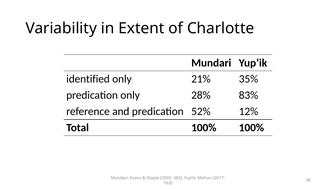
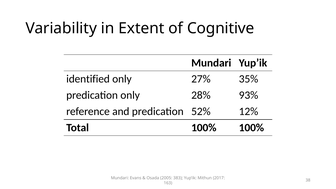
Charlotte: Charlotte -> Cognitive
21%: 21% -> 27%
83%: 83% -> 93%
